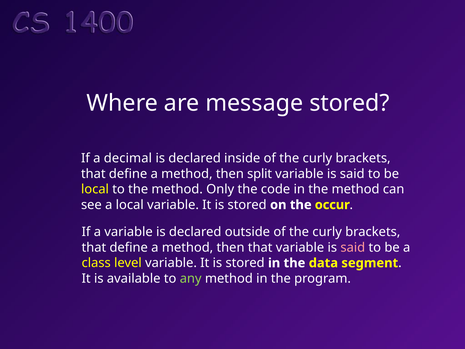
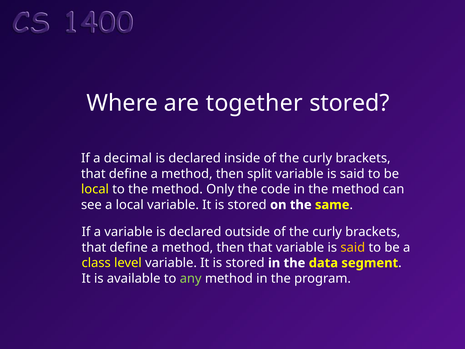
message: message -> together
occur: occur -> same
said at (353, 247) colour: pink -> yellow
